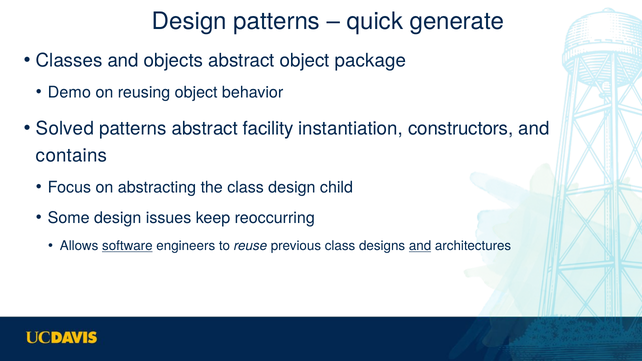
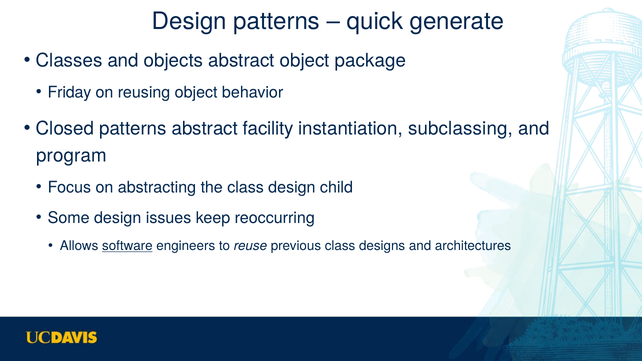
Demo: Demo -> Friday
Solved: Solved -> Closed
constructors: constructors -> subclassing
contains: contains -> program
and at (420, 246) underline: present -> none
